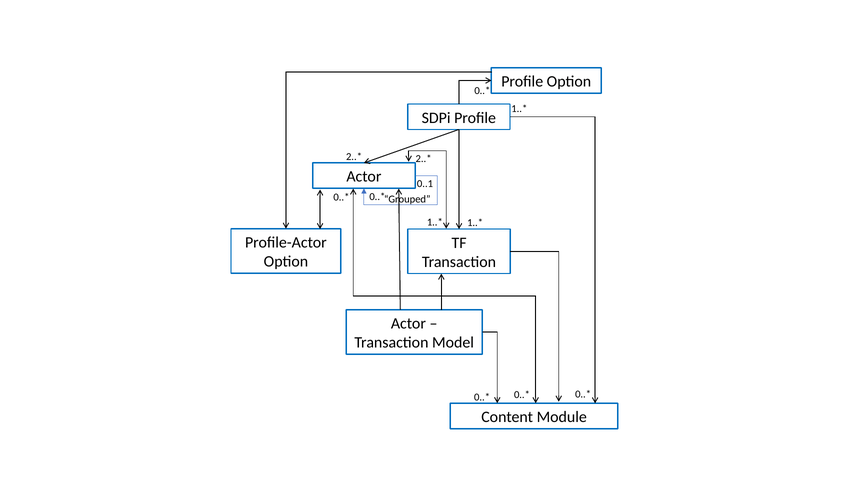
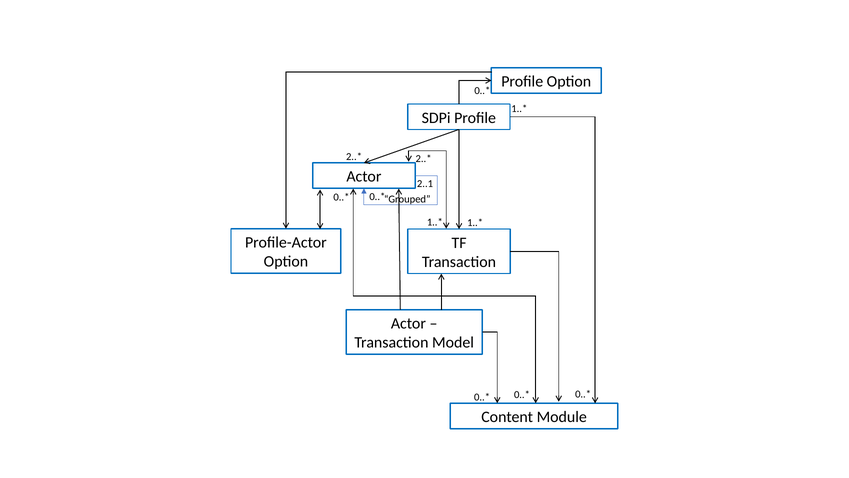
0..1: 0..1 -> 2..1
